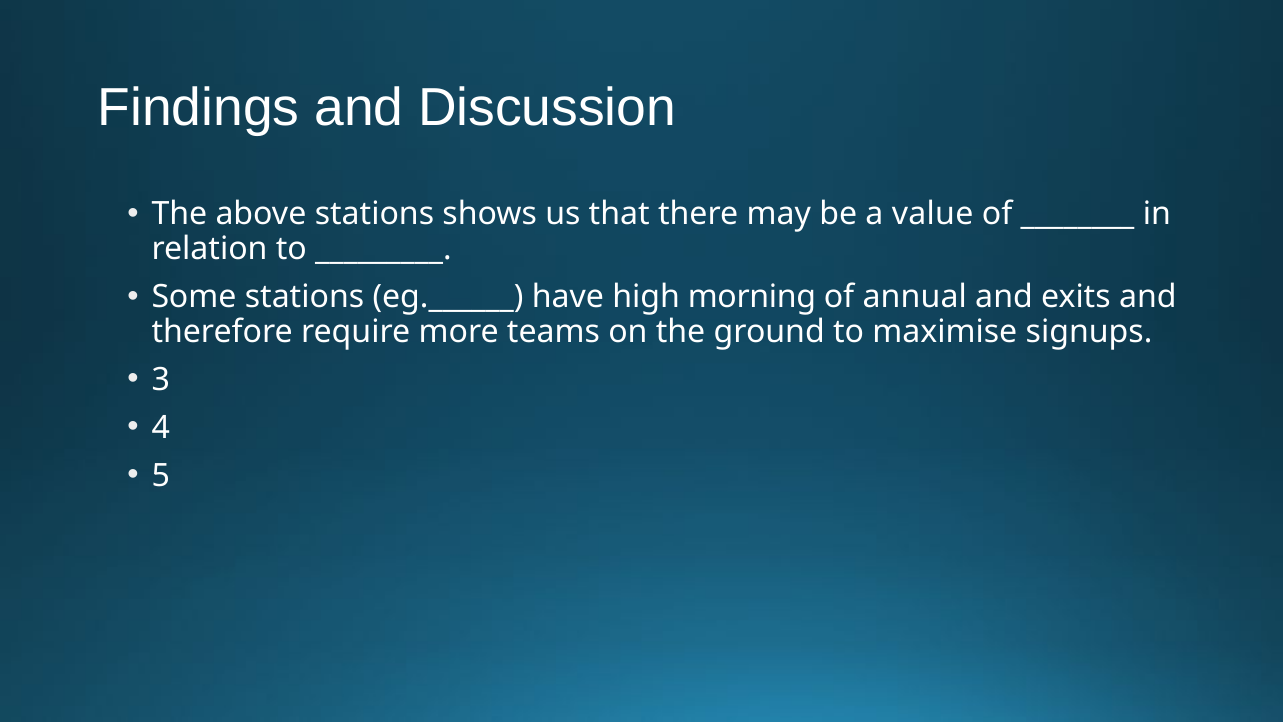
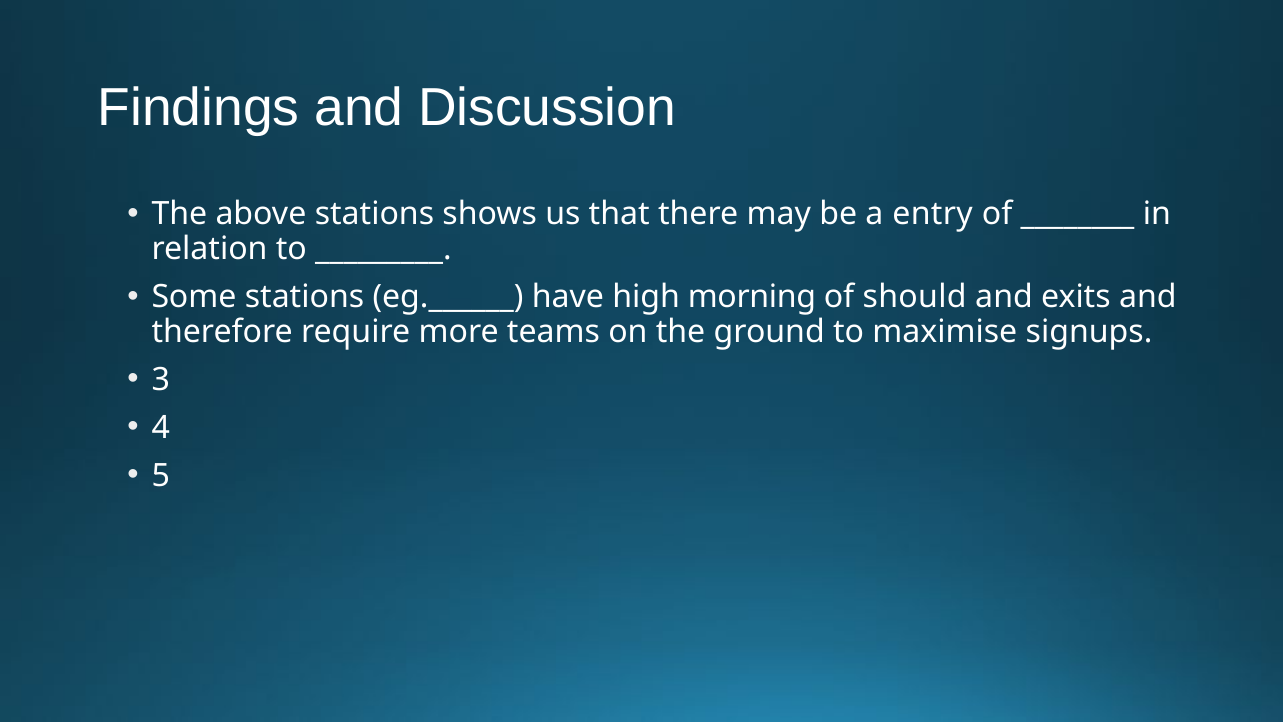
value: value -> entry
annual: annual -> should
